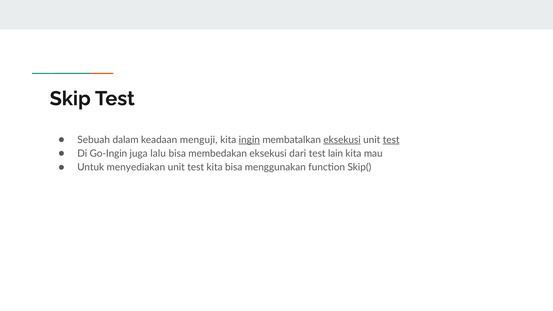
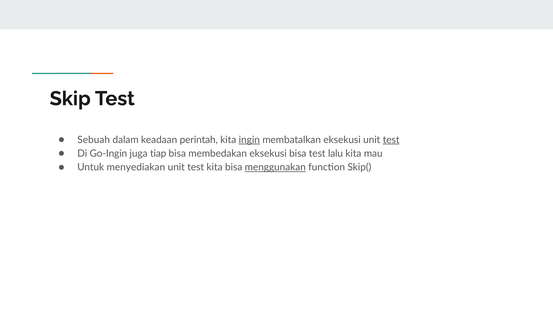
menguji: menguji -> perintah
eksekusi at (342, 140) underline: present -> none
lalu: lalu -> tiap
eksekusi dari: dari -> bisa
lain: lain -> lalu
menggunakan underline: none -> present
